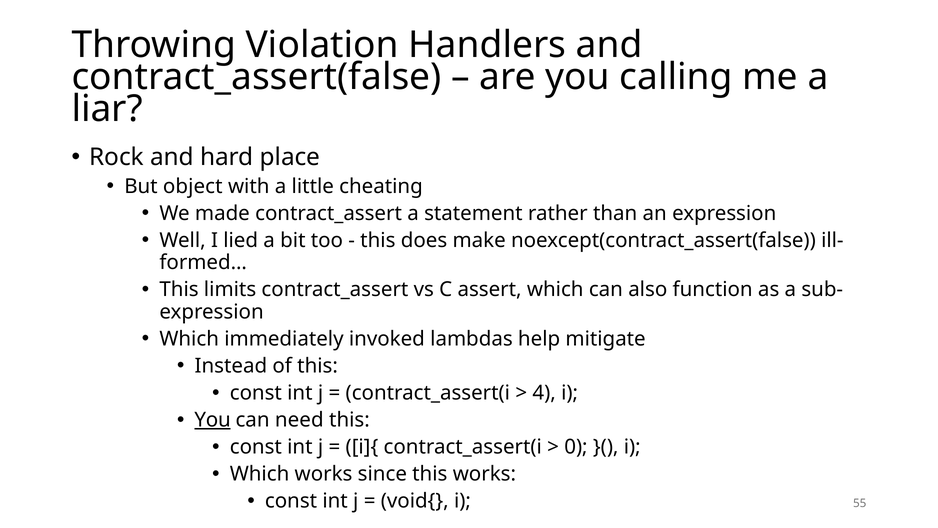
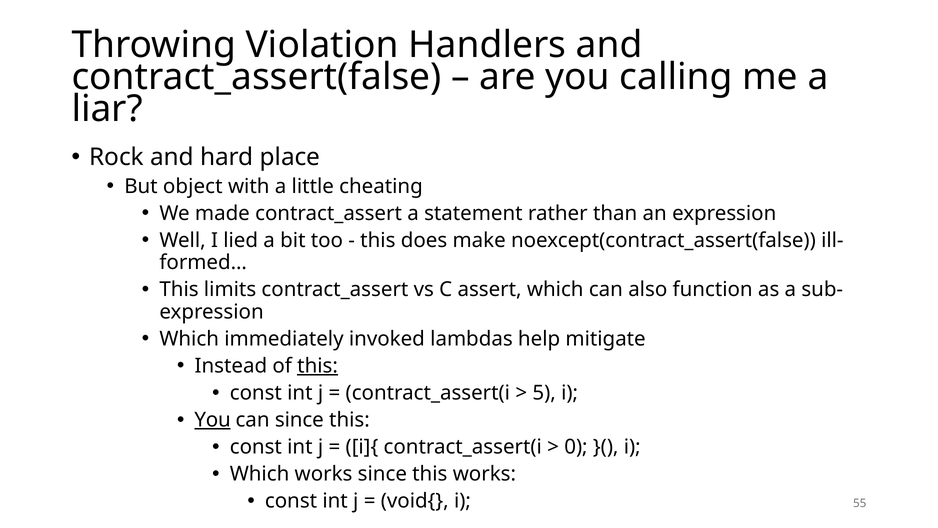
this at (318, 366) underline: none -> present
4: 4 -> 5
can need: need -> since
